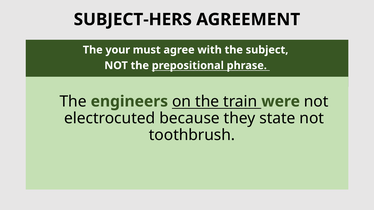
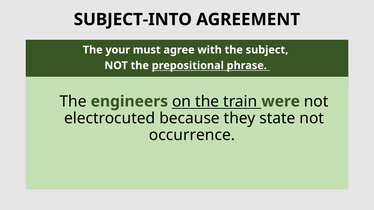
SUBJECT-HERS: SUBJECT-HERS -> SUBJECT-INTO
toothbrush: toothbrush -> occurrence
